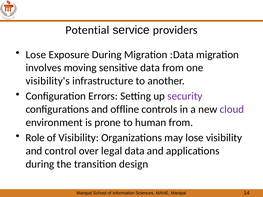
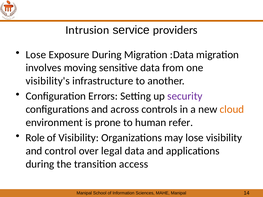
Potential: Potential -> Intrusion
offline: offline -> across
cloud colour: purple -> orange
human from: from -> refer
design: design -> access
